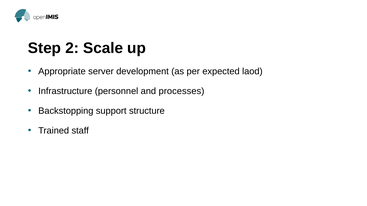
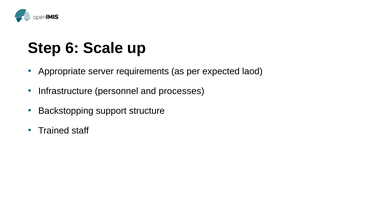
2: 2 -> 6
development: development -> requirements
